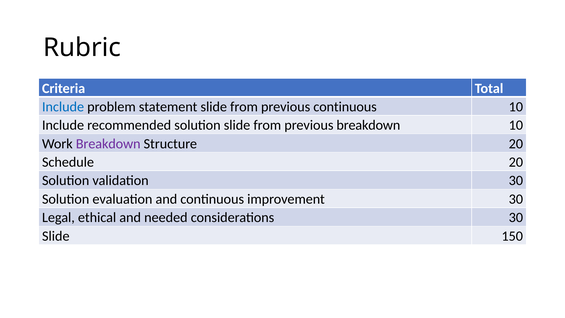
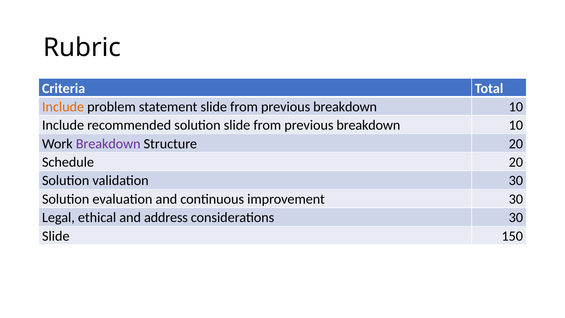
Include at (63, 107) colour: blue -> orange
continuous at (345, 107): continuous -> breakdown
needed: needed -> address
